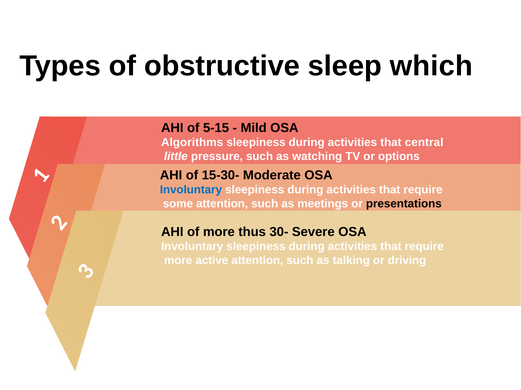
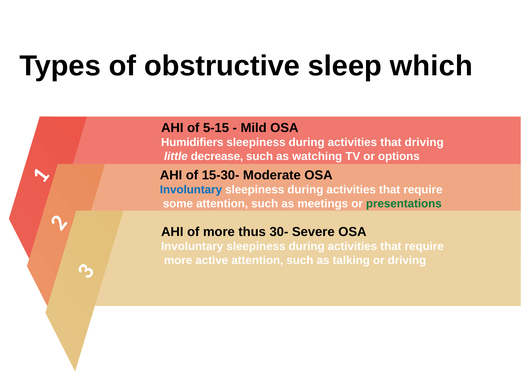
Algorithms: Algorithms -> Humidifiers
that central: central -> driving
pressure: pressure -> decrease
presentations colour: black -> green
